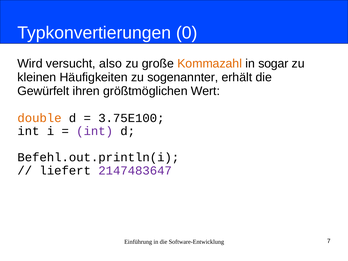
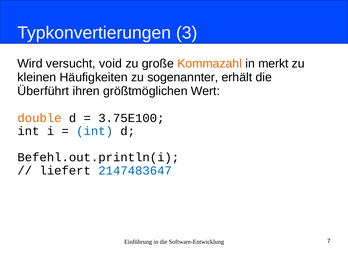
0: 0 -> 3
also: also -> void
sogar: sogar -> merkt
Gewürfelt: Gewürfelt -> Überführt
int at (95, 131) colour: purple -> blue
2147483647 colour: purple -> blue
